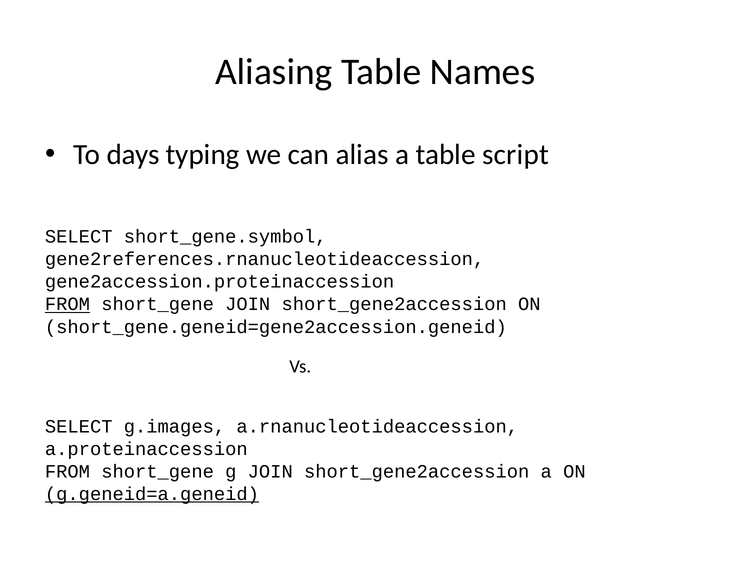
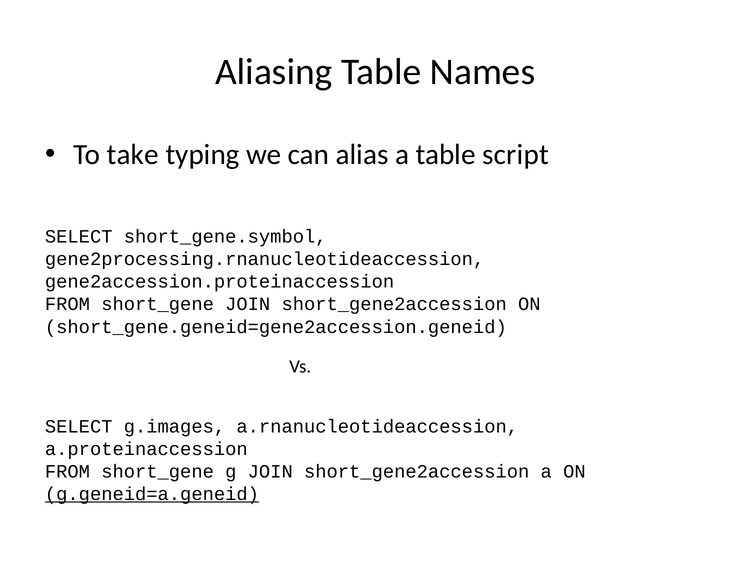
days: days -> take
gene2references.rnanucleotideaccession: gene2references.rnanucleotideaccession -> gene2processing.rnanucleotideaccession
FROM at (67, 304) underline: present -> none
